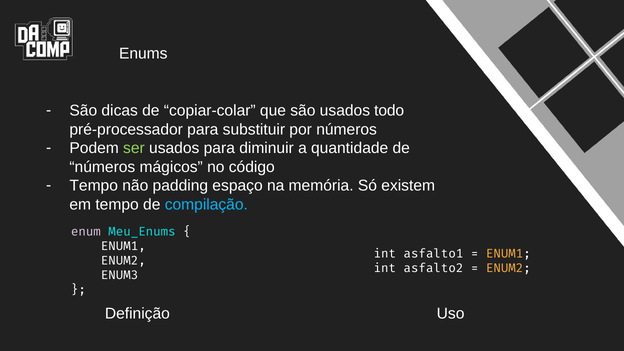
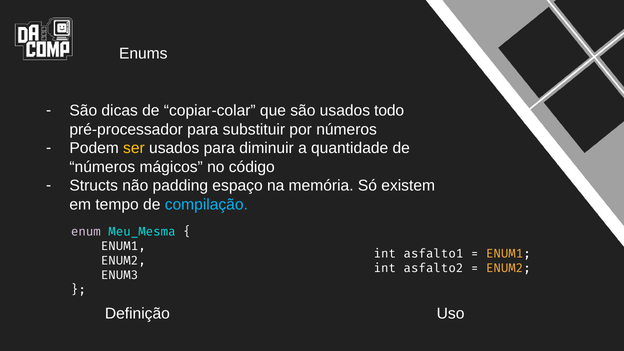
ser colour: light green -> yellow
Tempo at (94, 186): Tempo -> Structs
Meu_Enums: Meu_Enums -> Meu_Mesma
